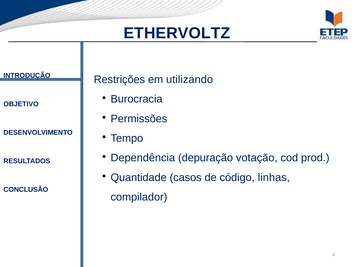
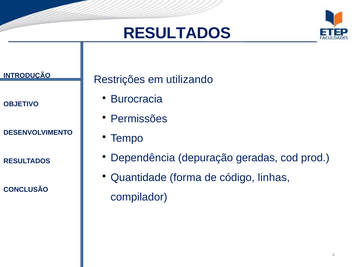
ETHERVOLTZ at (177, 33): ETHERVOLTZ -> RESULTADOS
votação: votação -> geradas
casos: casos -> forma
